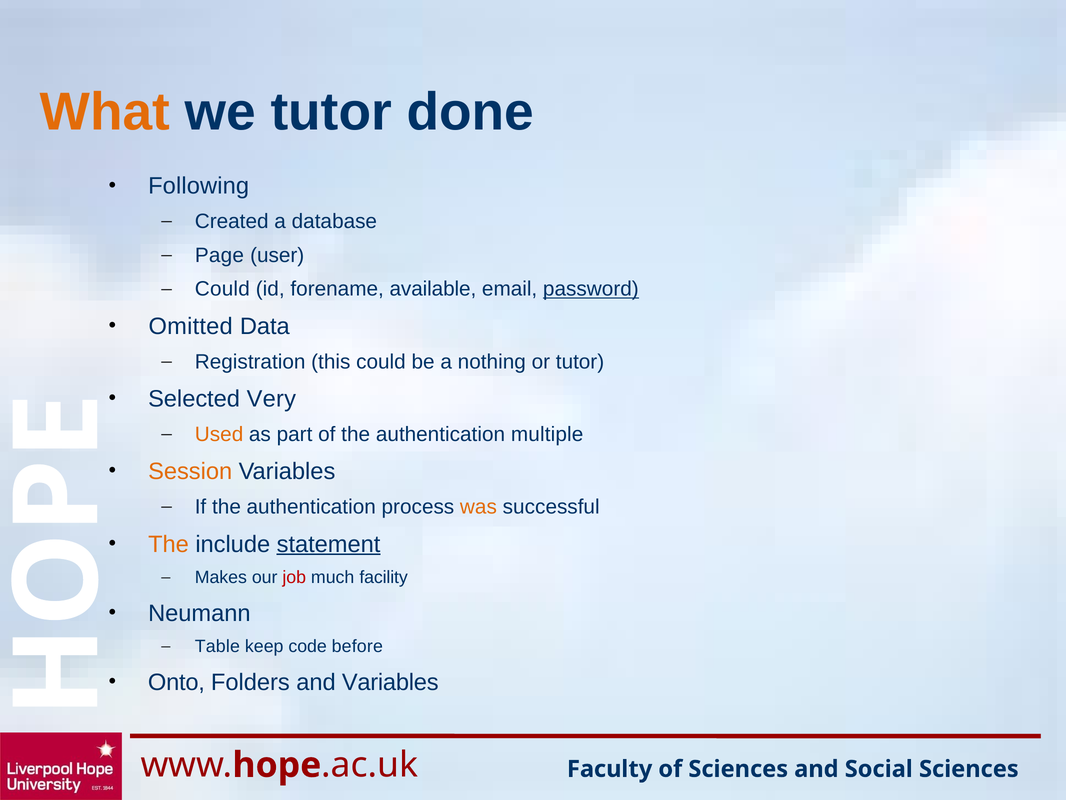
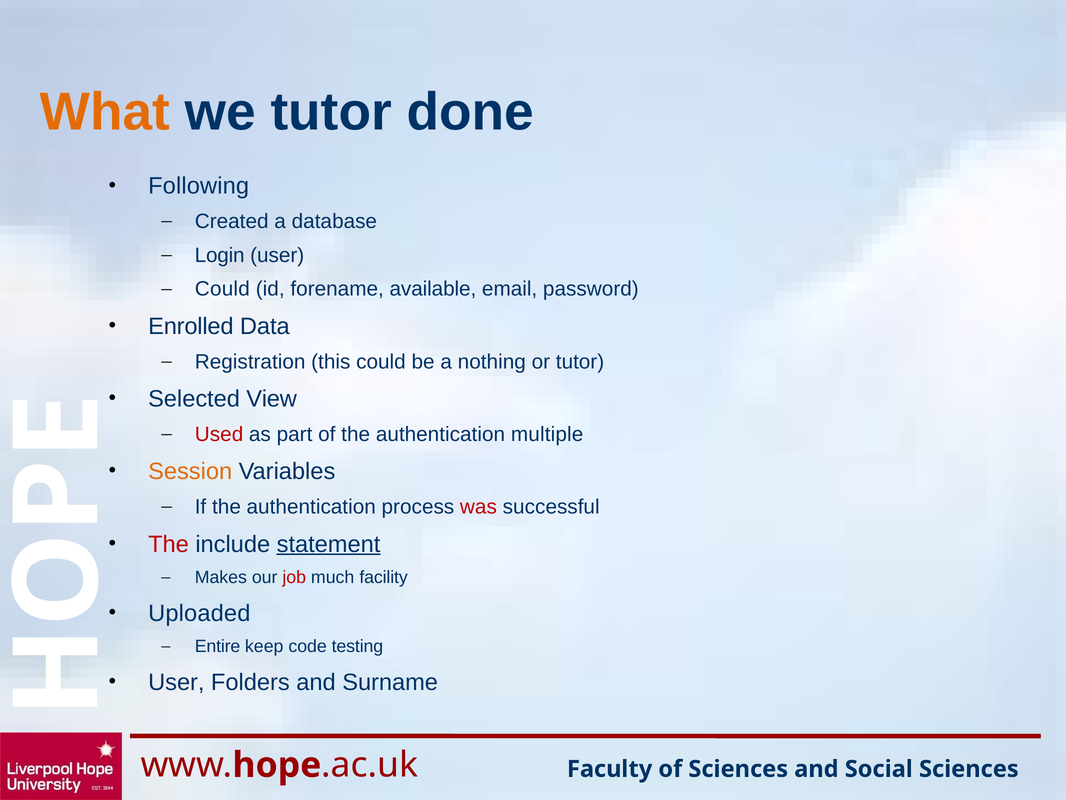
Page: Page -> Login
password underline: present -> none
Omitted: Omitted -> Enrolled
Very: Very -> View
Used colour: orange -> red
was colour: orange -> red
The at (169, 544) colour: orange -> red
Neumann: Neumann -> Uploaded
Table: Table -> Entire
before: before -> testing
Onto at (176, 682): Onto -> User
and Variables: Variables -> Surname
